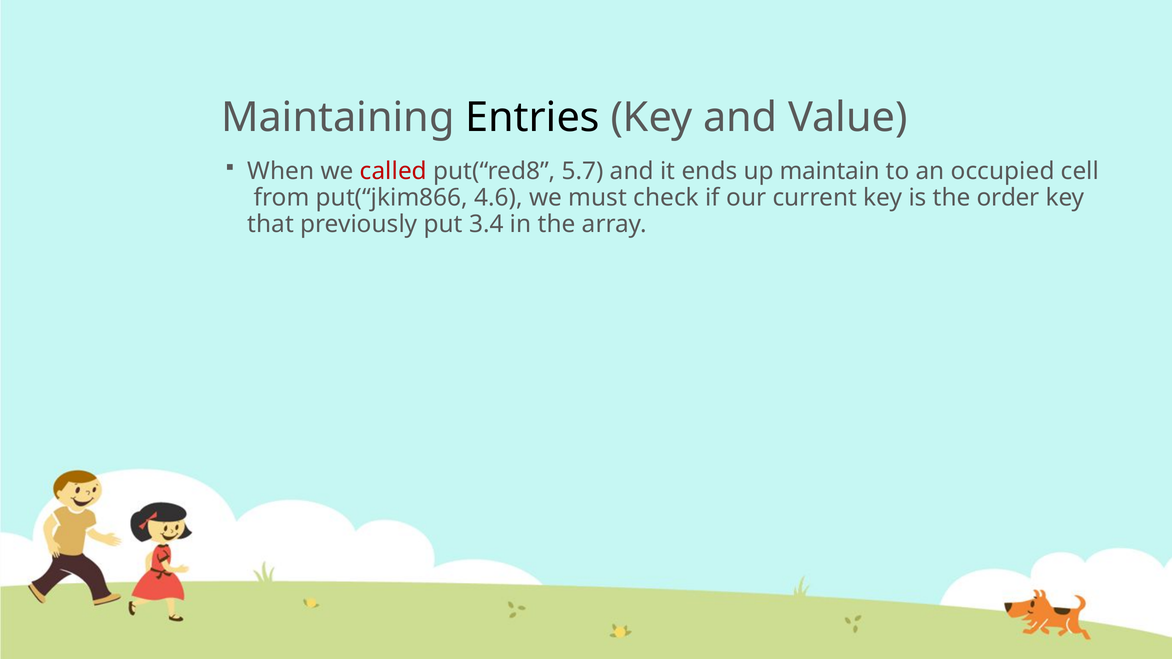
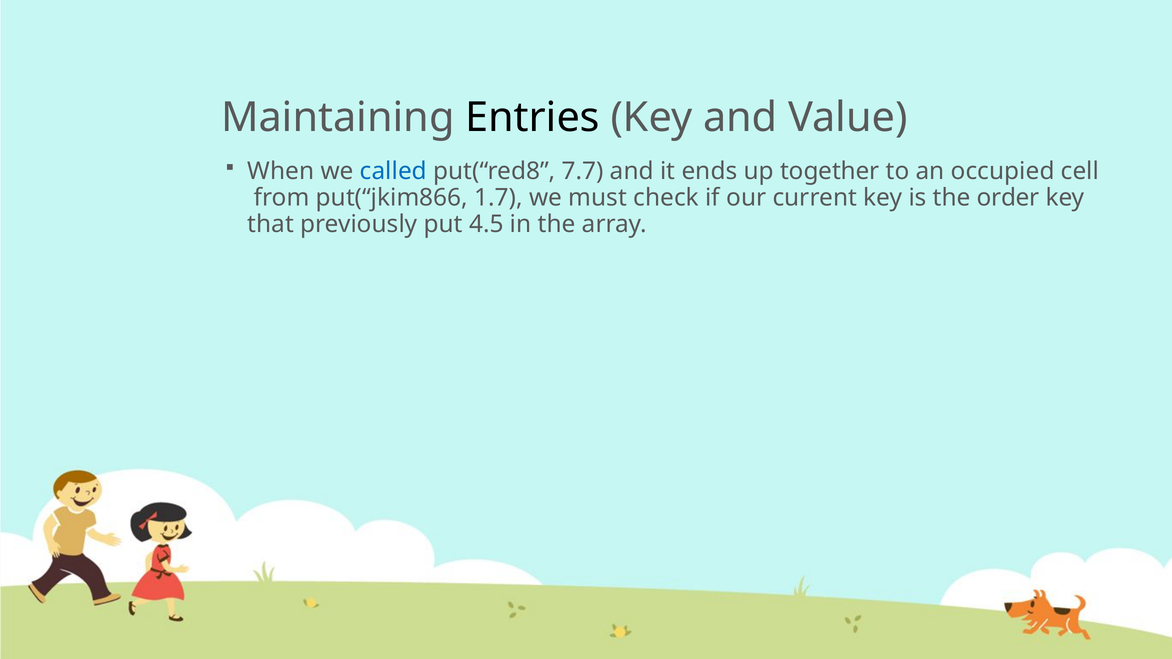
called colour: red -> blue
5.7: 5.7 -> 7.7
maintain: maintain -> together
4.6: 4.6 -> 1.7
3.4: 3.4 -> 4.5
